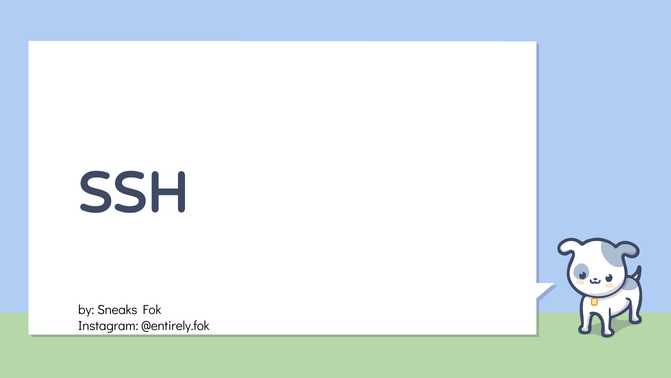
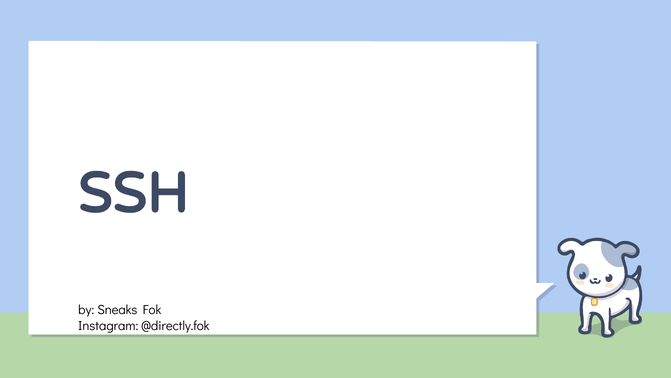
@entirely.fok: @entirely.fok -> @directly.fok
